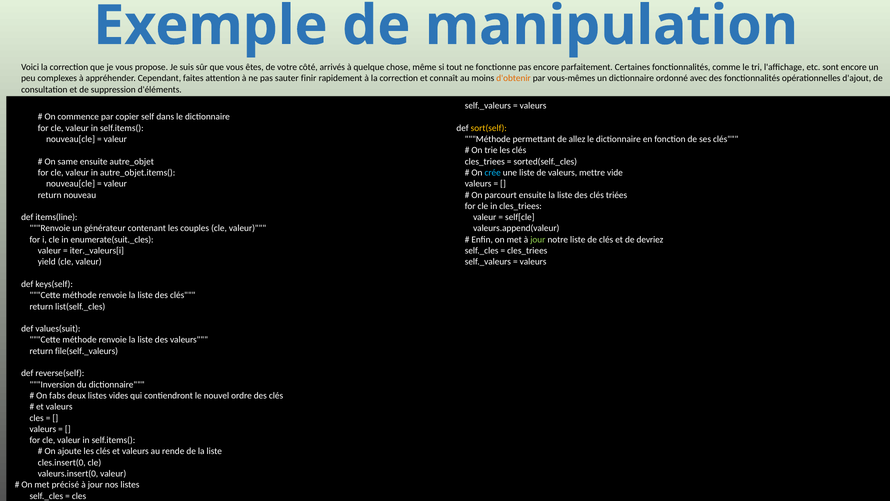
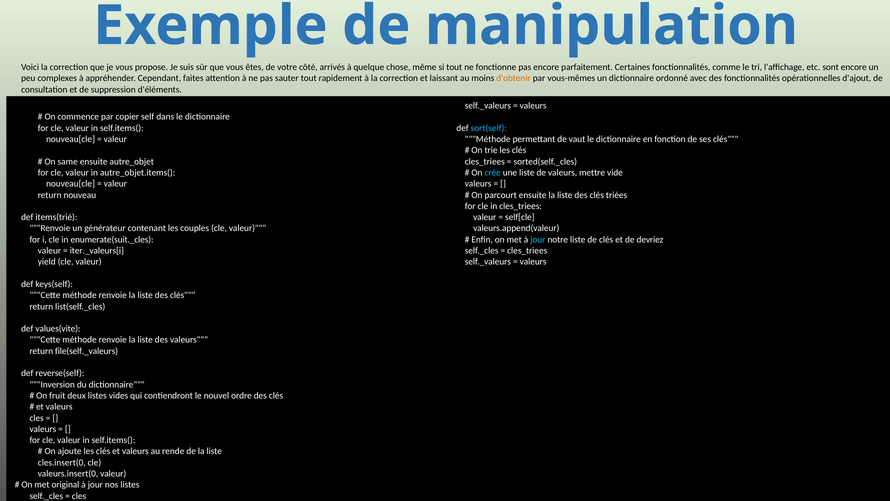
sauter finir: finir -> tout
connaît: connaît -> laissant
sort(self colour: yellow -> light blue
allez: allez -> vaut
items(line: items(line -> items(trié
jour at (538, 239) colour: light green -> light blue
values(suit: values(suit -> values(vite
fabs: fabs -> fruit
précisé: précisé -> original
